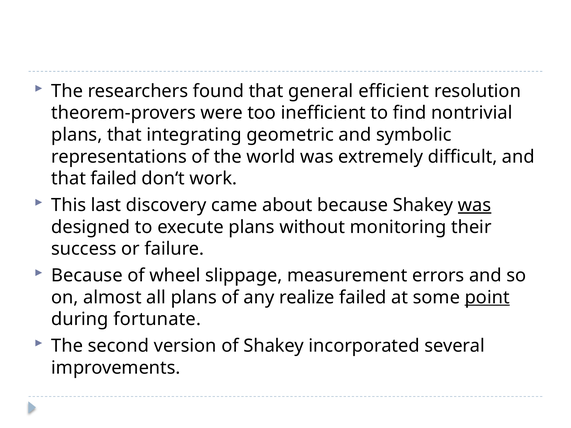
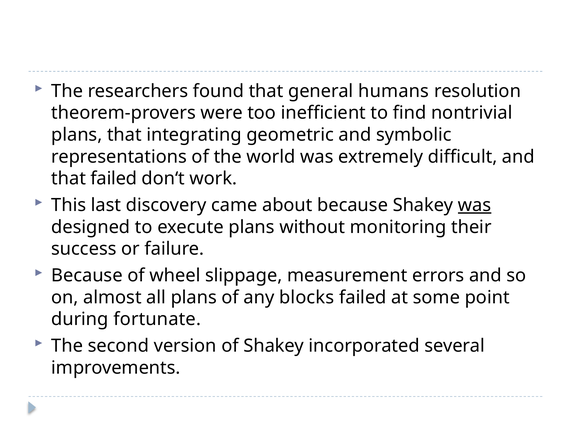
efficient: efficient -> humans
realize: realize -> blocks
point underline: present -> none
